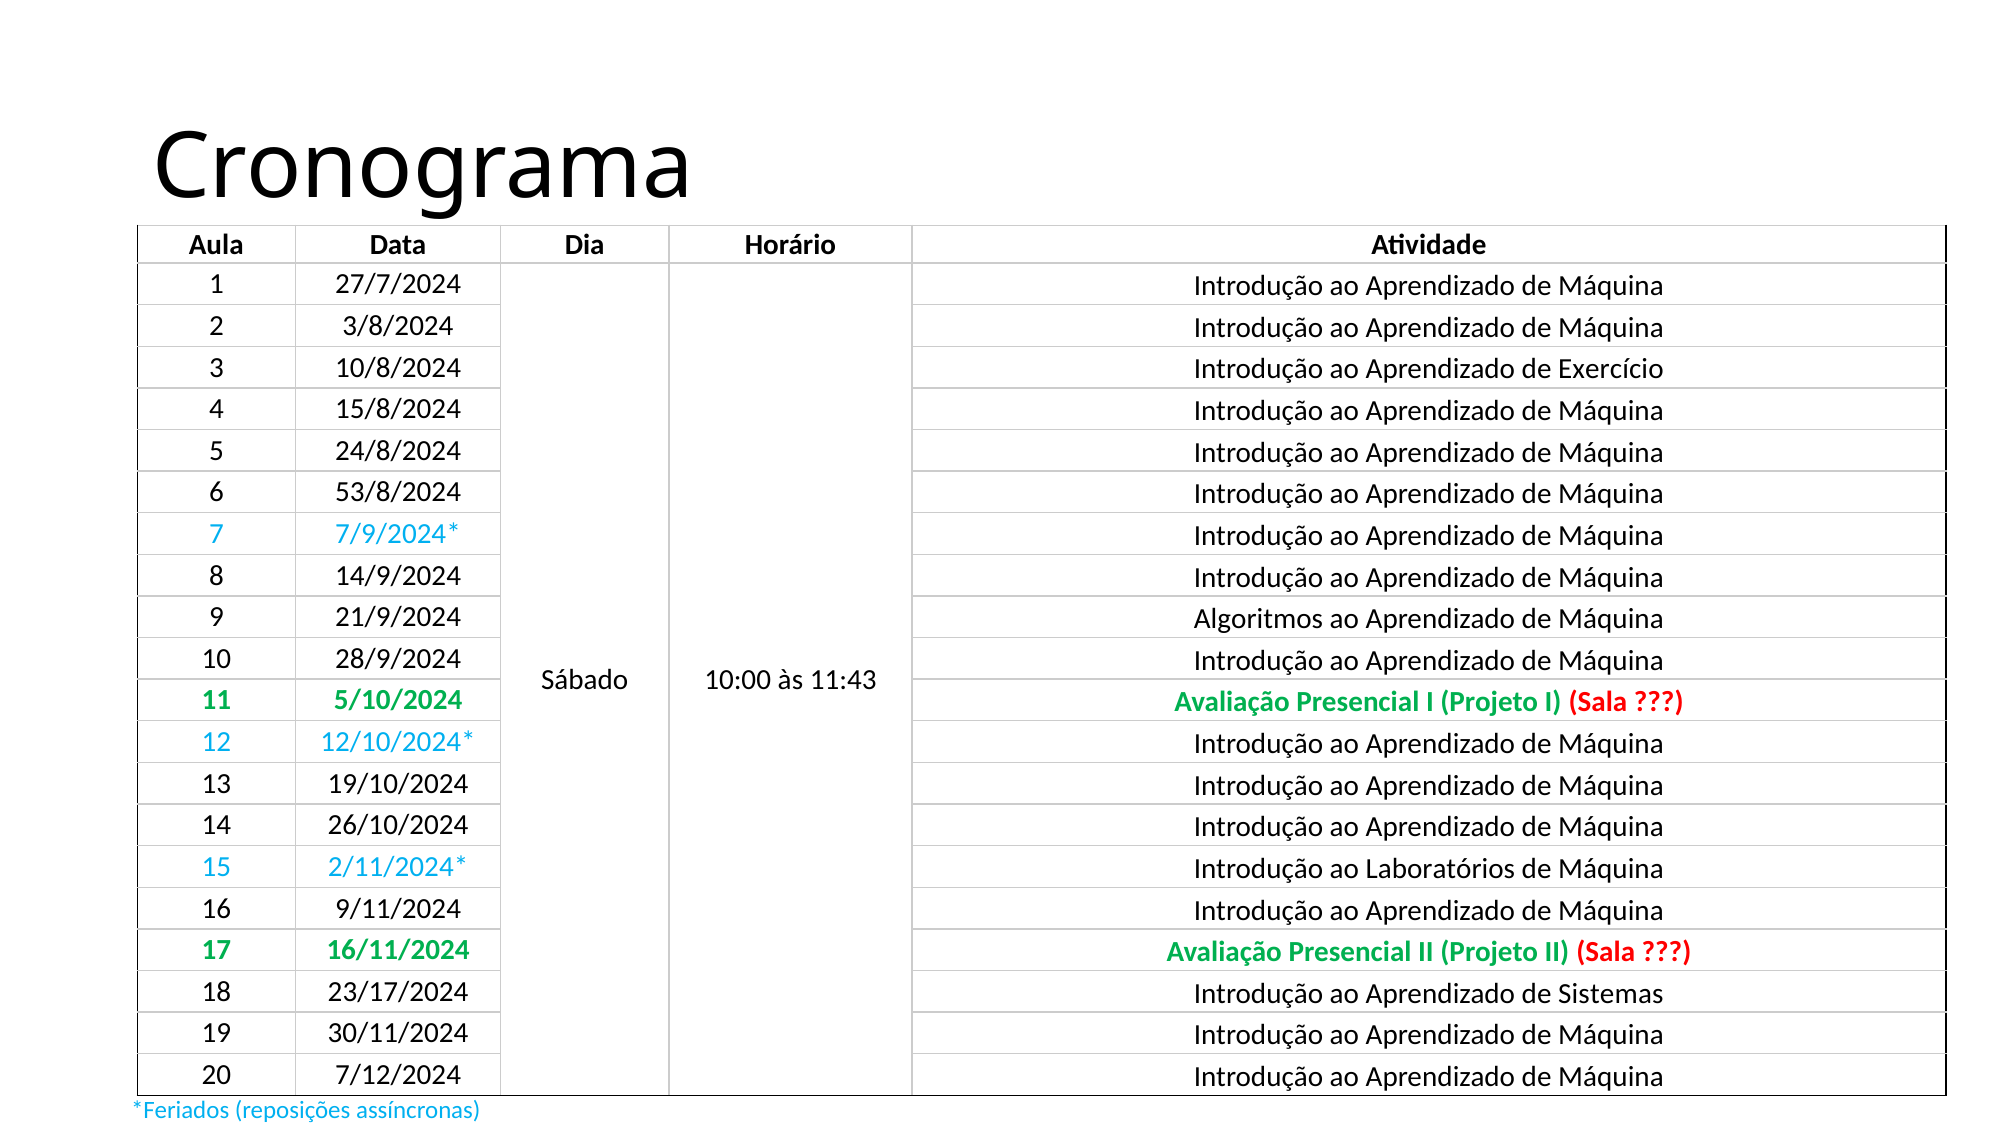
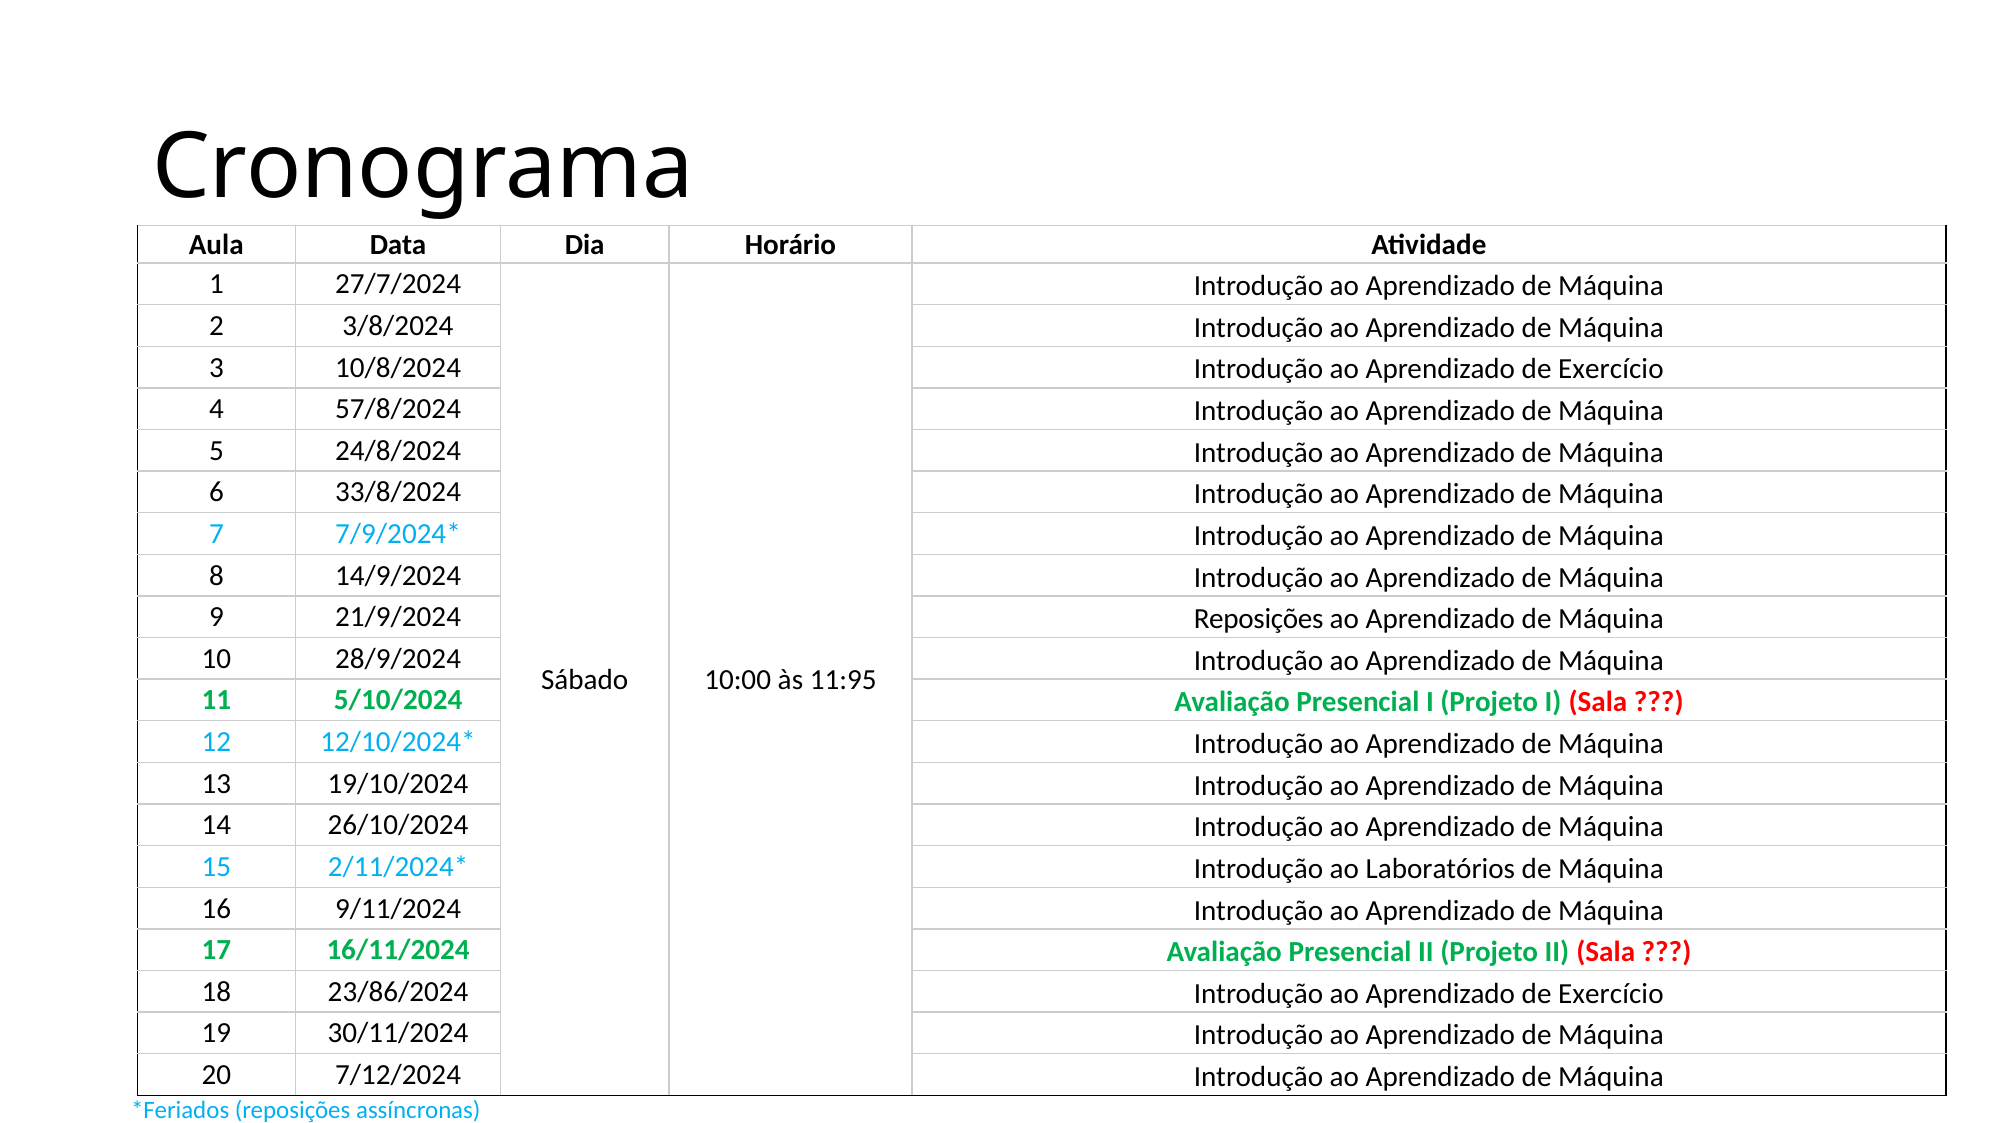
15/8/2024: 15/8/2024 -> 57/8/2024
53/8/2024: 53/8/2024 -> 33/8/2024
21/9/2024 Algoritmos: Algoritmos -> Reposições
11:43: 11:43 -> 11:95
23/17/2024: 23/17/2024 -> 23/86/2024
Sistemas at (1611, 993): Sistemas -> Exercício
